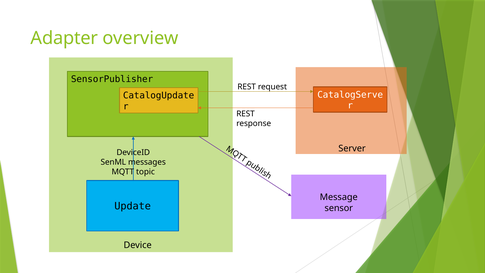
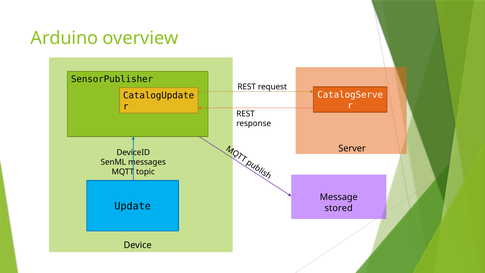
Adapter: Adapter -> Arduino
sensor: sensor -> stored
